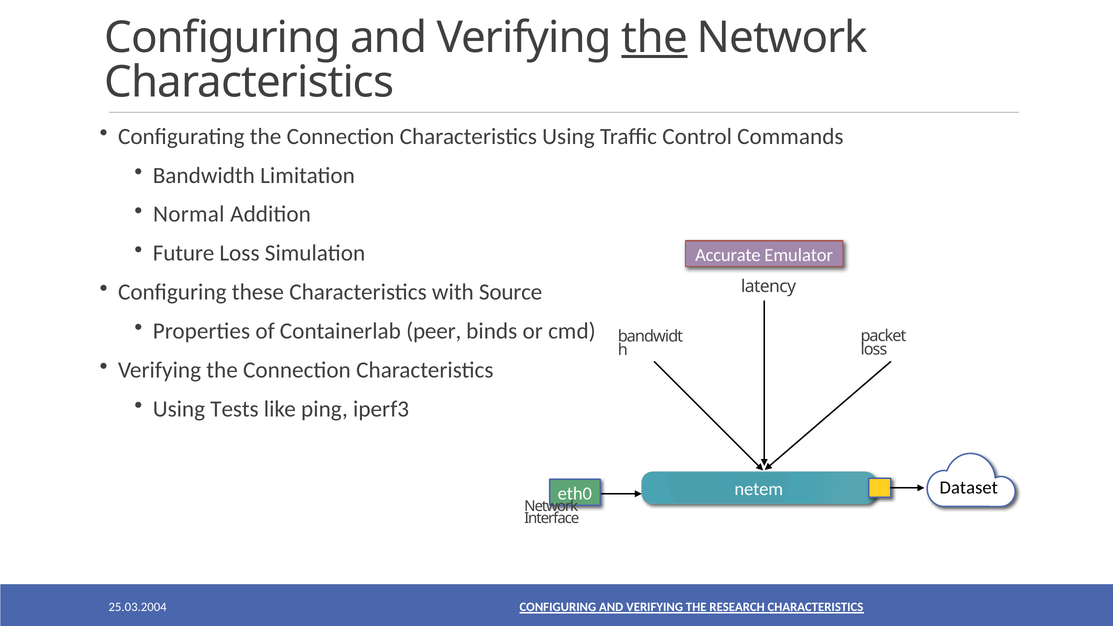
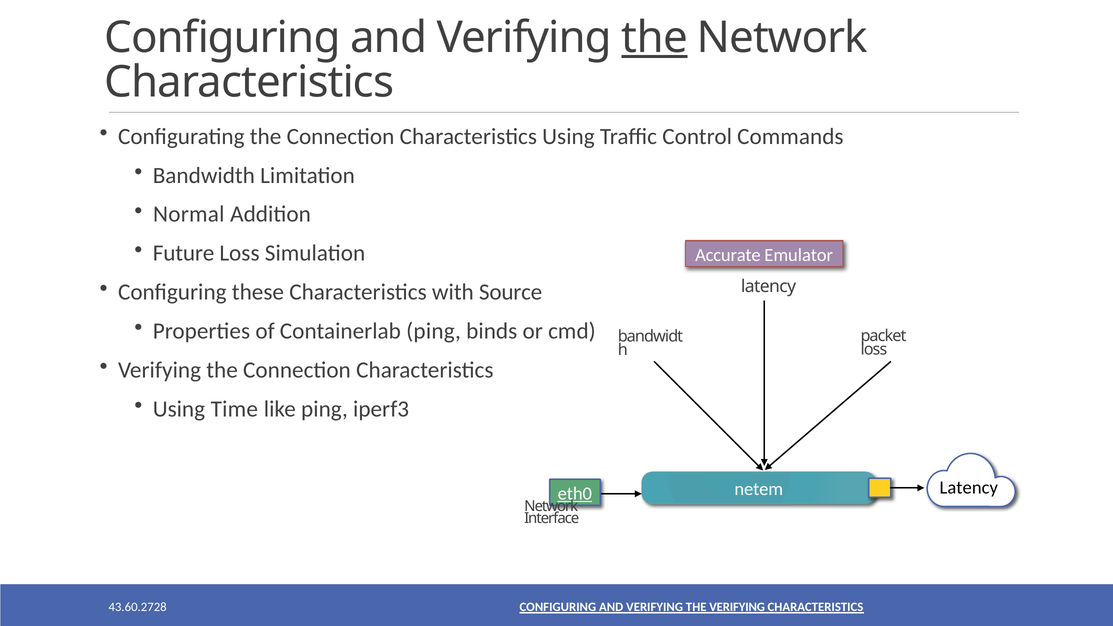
Containerlab peer: peer -> ping
Tests: Tests -> Time
Dataset at (969, 488): Dataset -> Latency
eth0 underline: none -> present
25.03.2004: 25.03.2004 -> 43.60.2728
THE RESEARCH: RESEARCH -> VERIFYING
